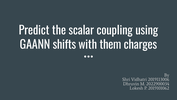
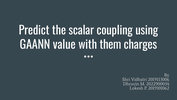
shifts: shifts -> value
